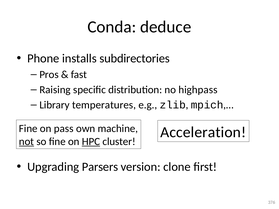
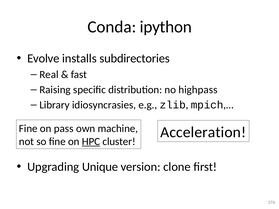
deduce: deduce -> ipython
Phone: Phone -> Evolve
Pros: Pros -> Real
temperatures: temperatures -> idiosyncrasies
not underline: present -> none
Parsers: Parsers -> Unique
